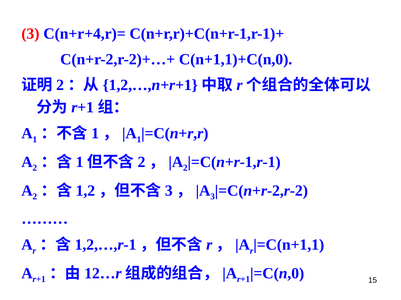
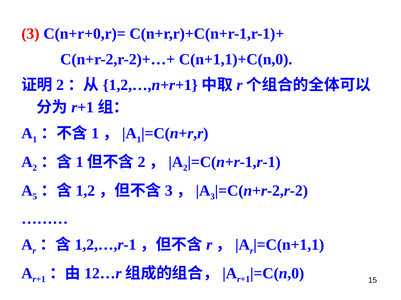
C(n+r+4,r)=: C(n+r+4,r)= -> C(n+r+0,r)=
2 at (35, 197): 2 -> 5
